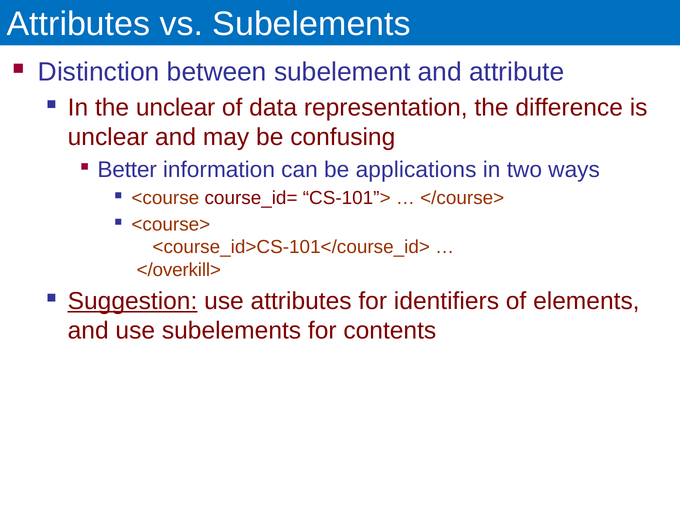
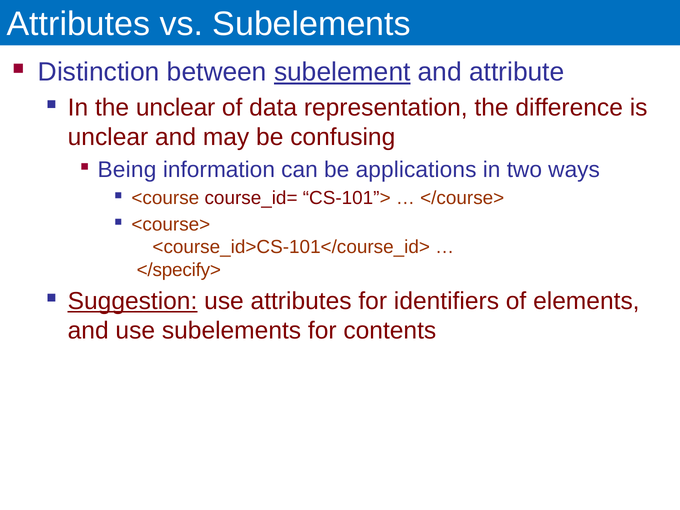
subelement underline: none -> present
Better: Better -> Being
</overkill>: </overkill> -> </specify>
